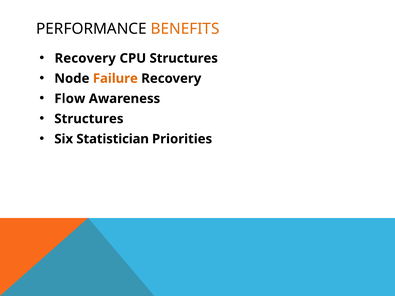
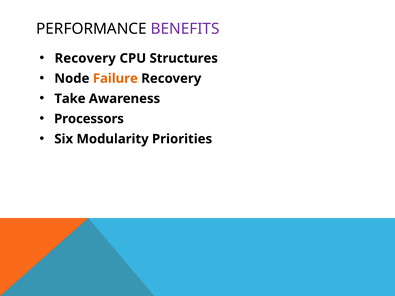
BENEFITS colour: orange -> purple
Flow: Flow -> Take
Structures at (89, 119): Structures -> Processors
Statistician: Statistician -> Modularity
